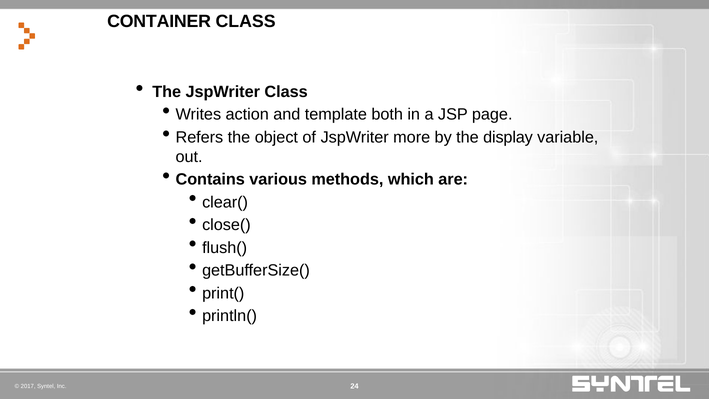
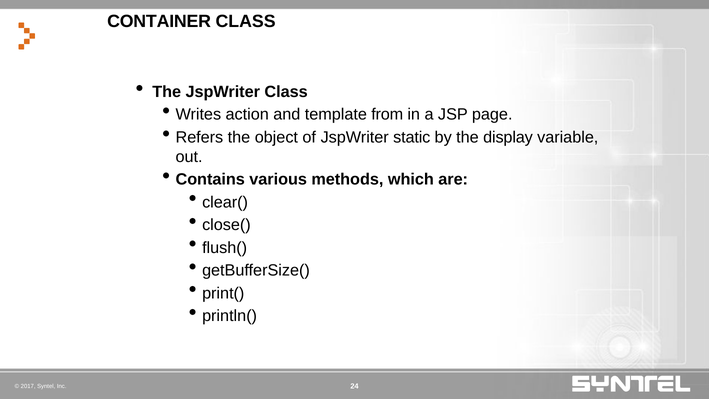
both: both -> from
more: more -> static
